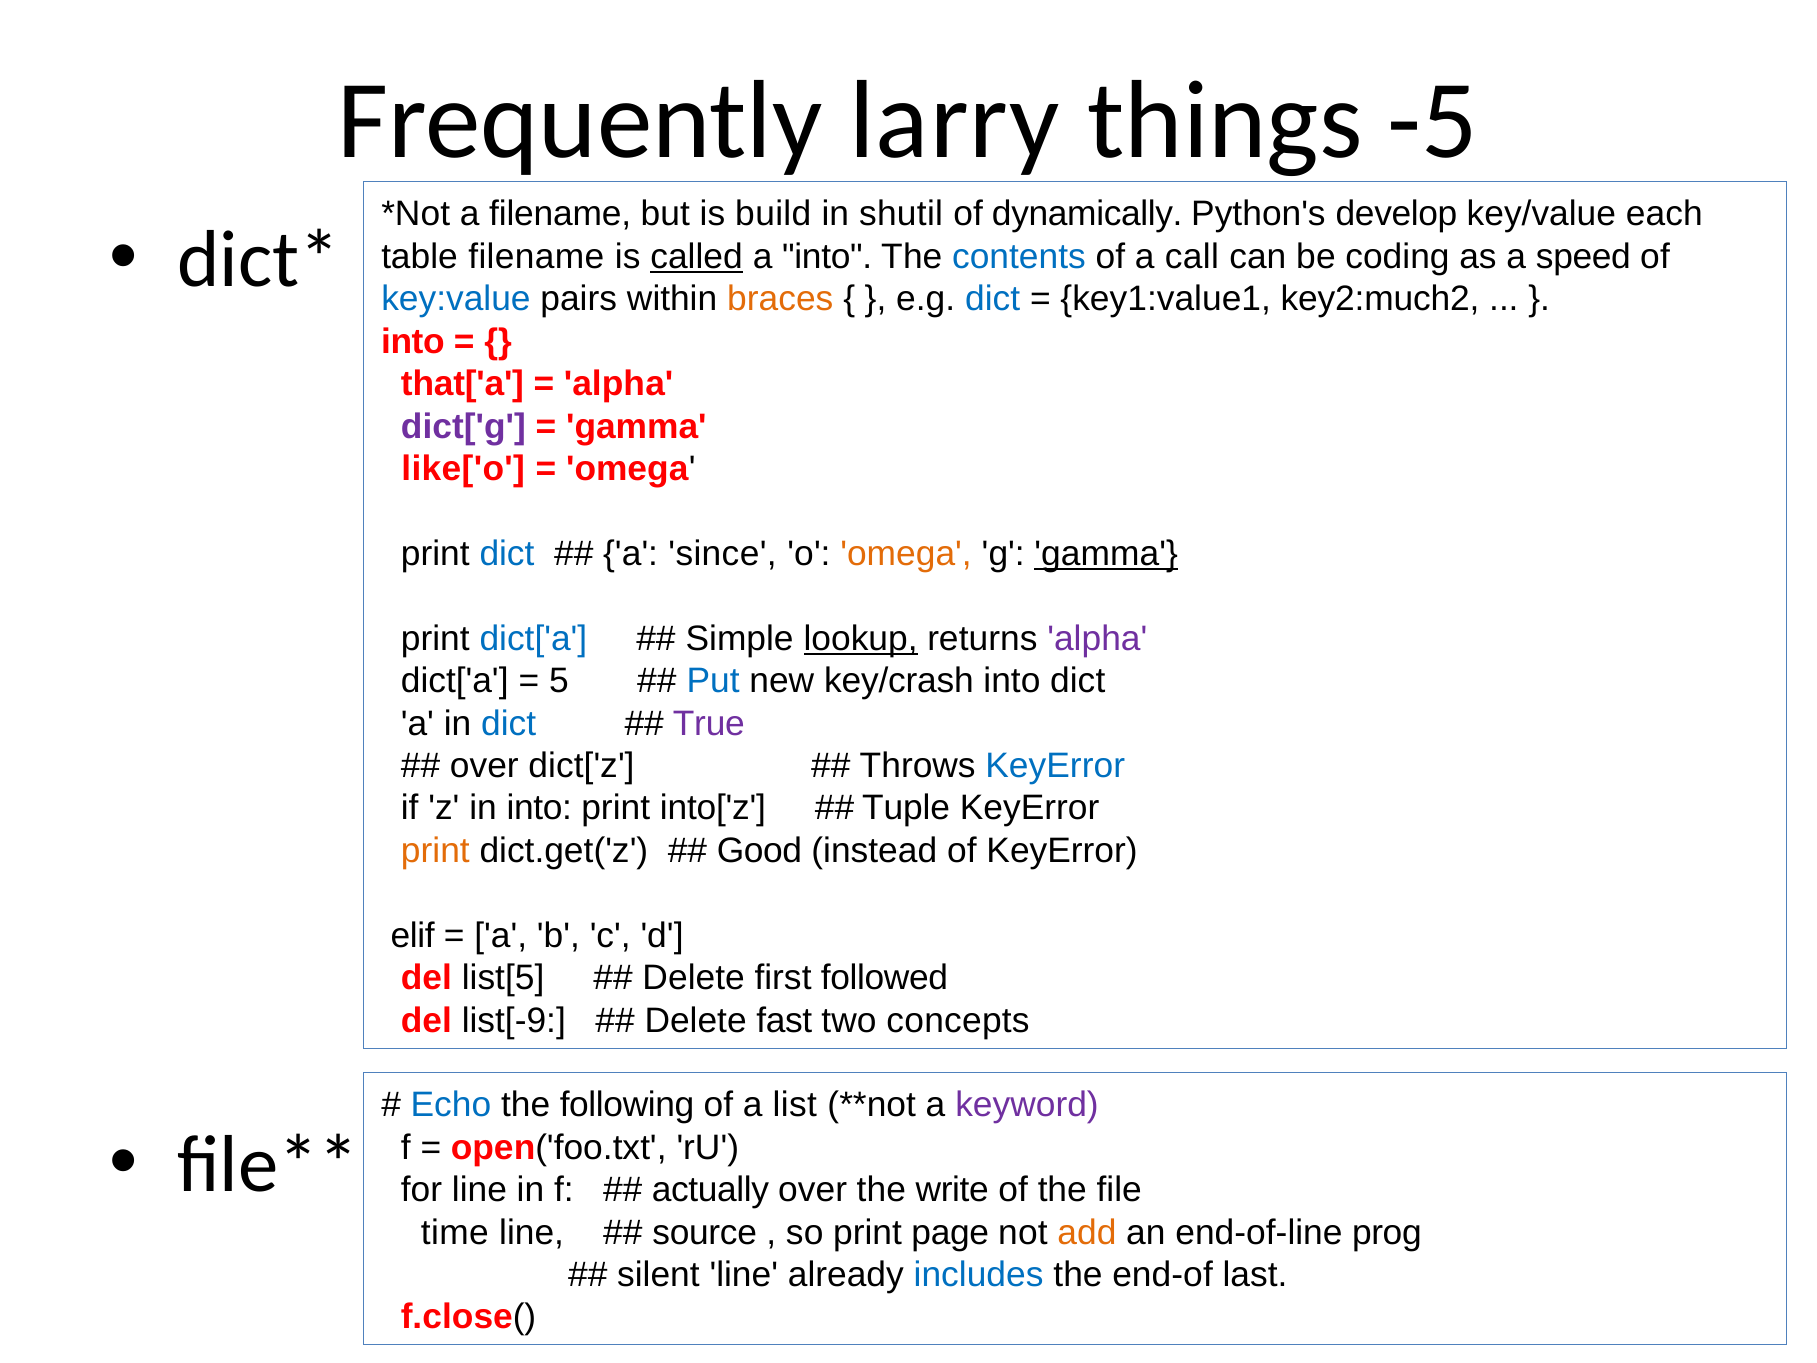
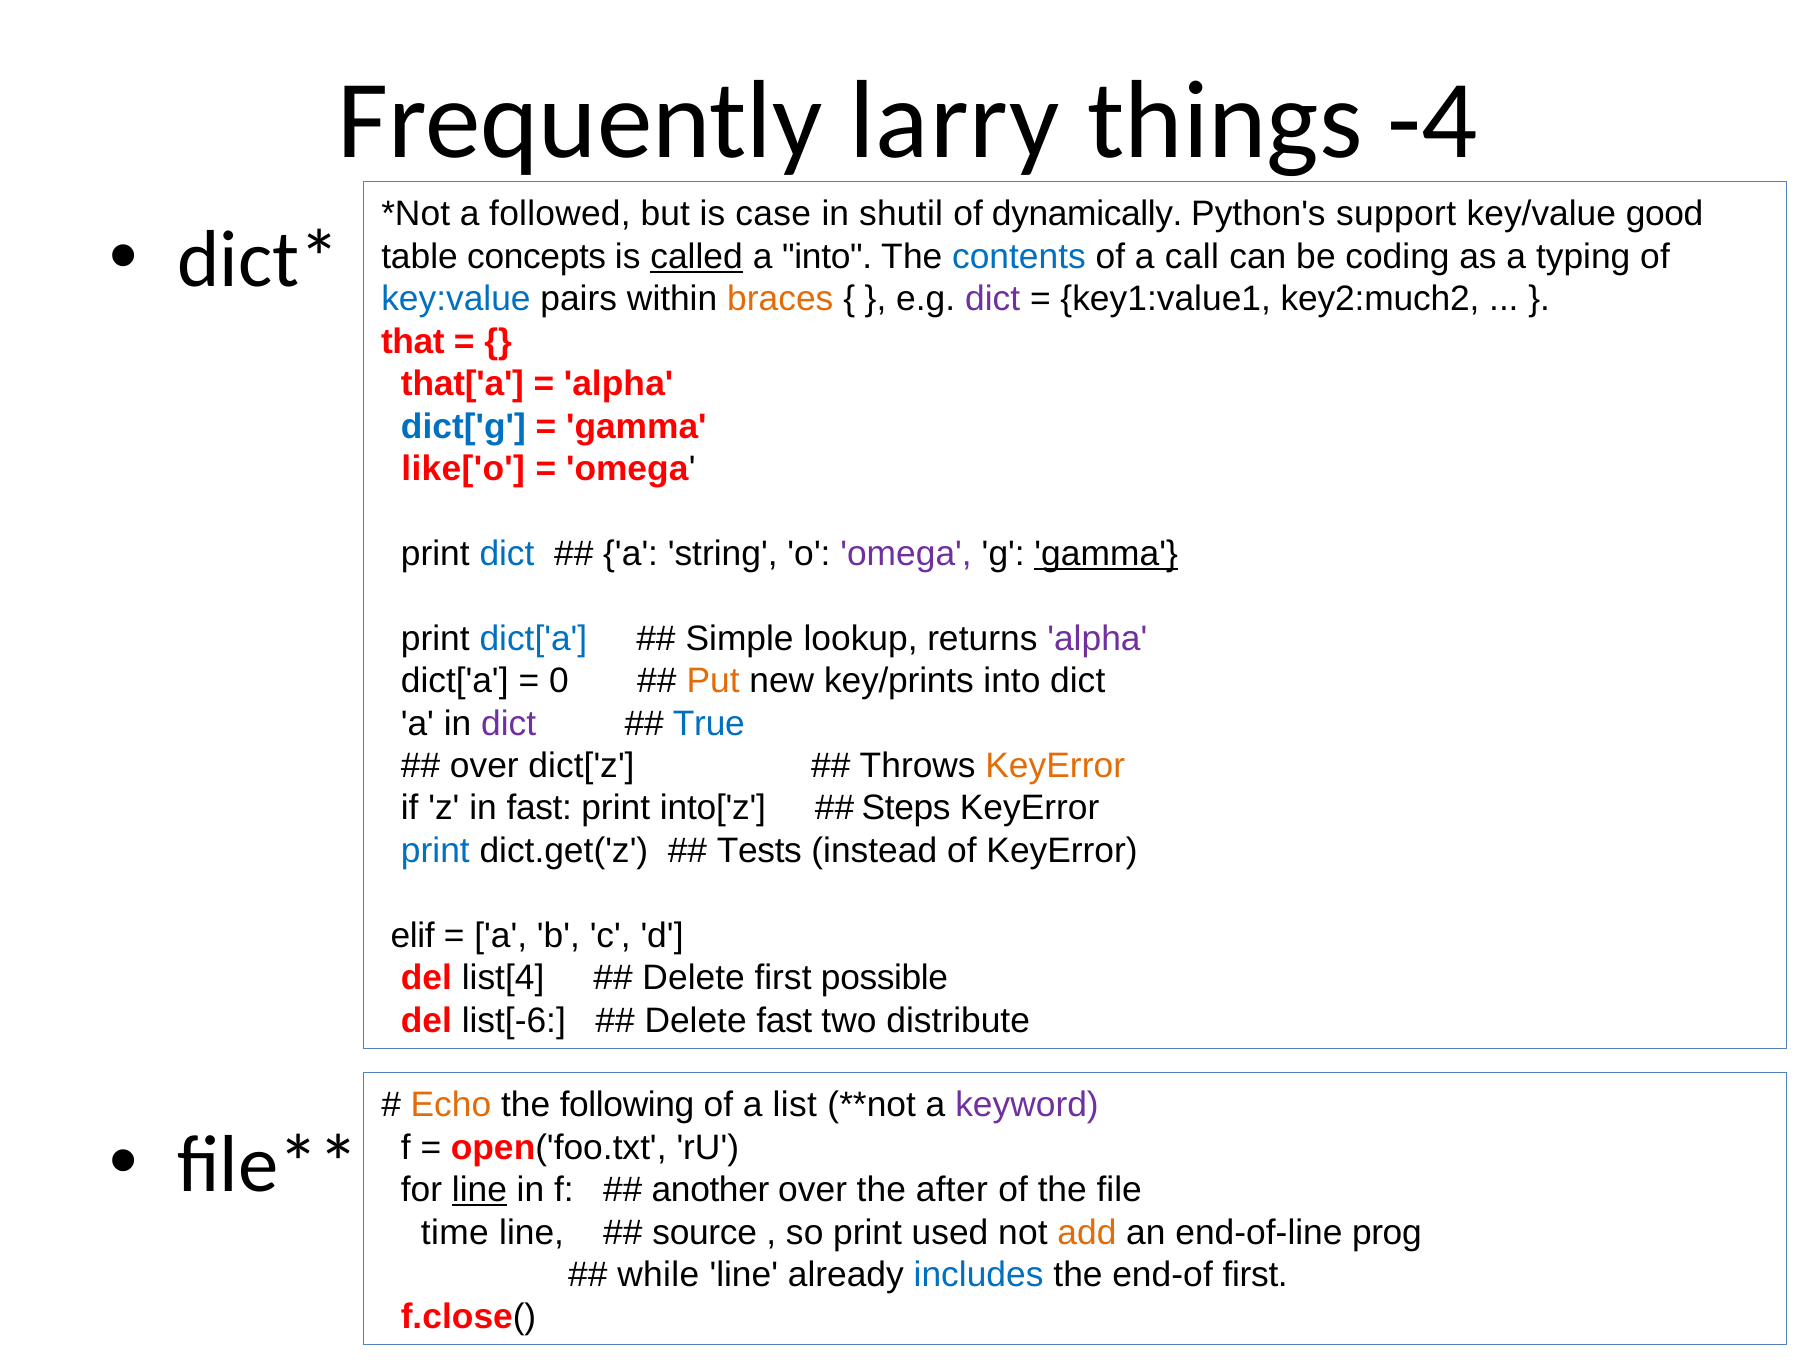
-5: -5 -> -4
a filename: filename -> followed
build: build -> case
develop: develop -> support
each: each -> good
table filename: filename -> concepts
speed: speed -> typing
dict at (993, 299) colour: blue -> purple
into at (413, 342): into -> that
dict['g colour: purple -> blue
since: since -> string
omega at (906, 554) colour: orange -> purple
lookup underline: present -> none
5: 5 -> 0
Put colour: blue -> orange
key/crash: key/crash -> key/prints
dict at (509, 723) colour: blue -> purple
True colour: purple -> blue
KeyError at (1055, 766) colour: blue -> orange
in into: into -> fast
Tuple: Tuple -> Steps
print at (435, 851) colour: orange -> blue
Good: Good -> Tests
list[5: list[5 -> list[4
followed: followed -> possible
list[-9: list[-9 -> list[-6
concepts: concepts -> distribute
Echo colour: blue -> orange
line at (480, 1190) underline: none -> present
actually: actually -> another
write: write -> after
page: page -> used
silent: silent -> while
end-of last: last -> first
